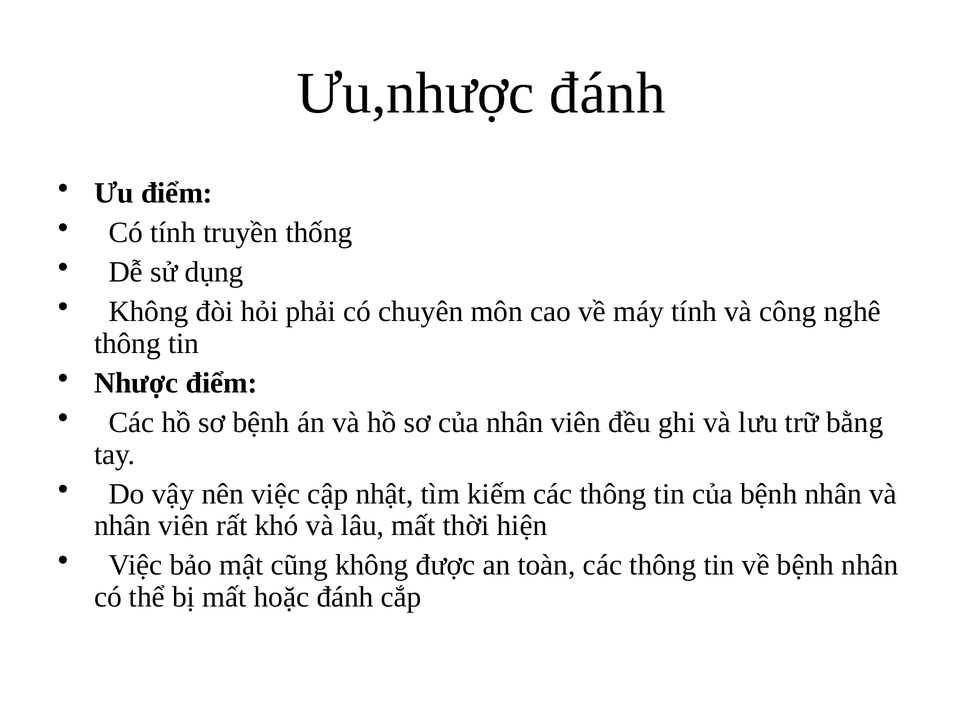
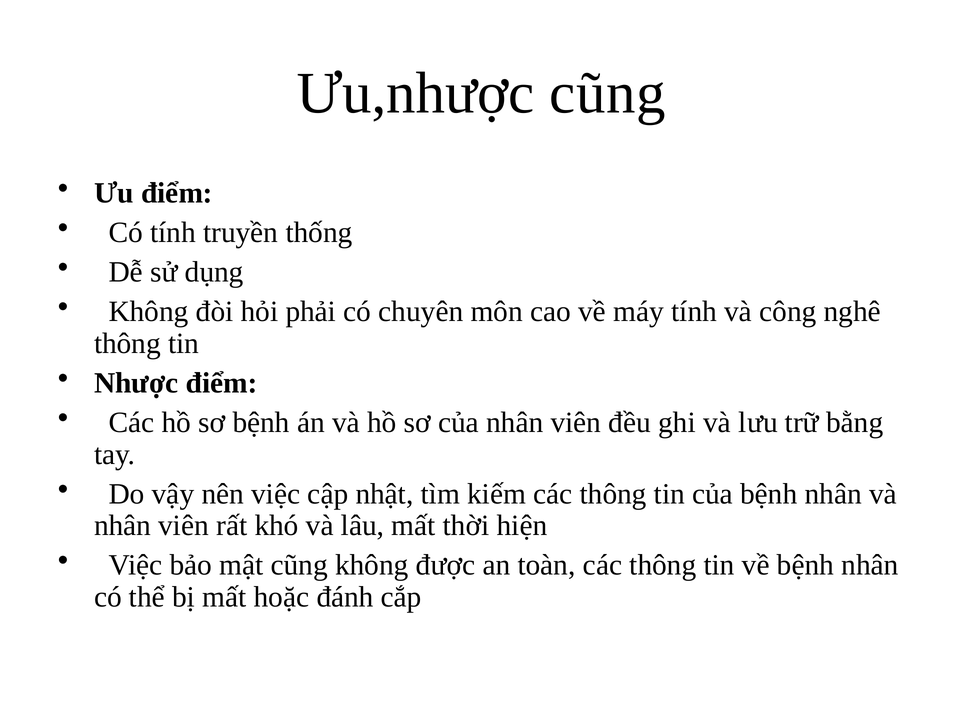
Ưu,nhược đánh: đánh -> cũng
